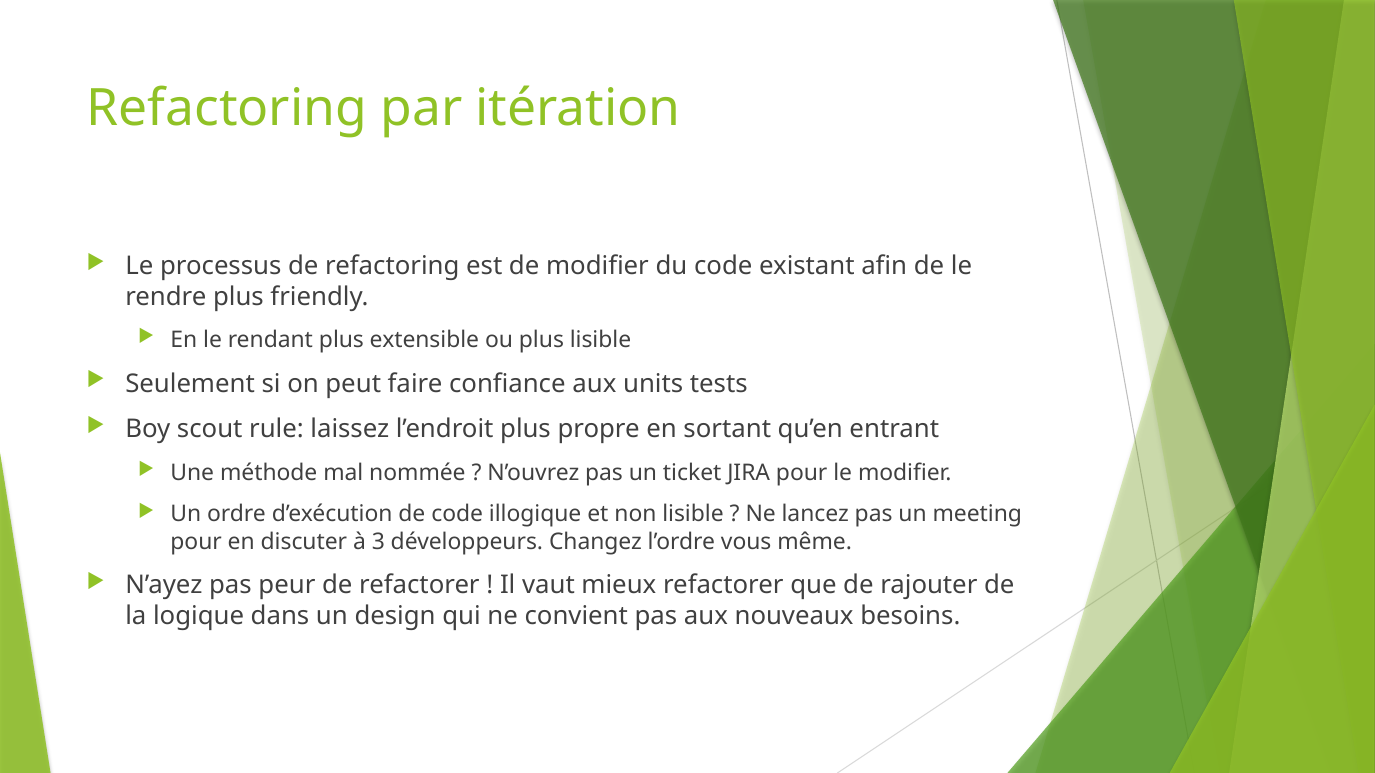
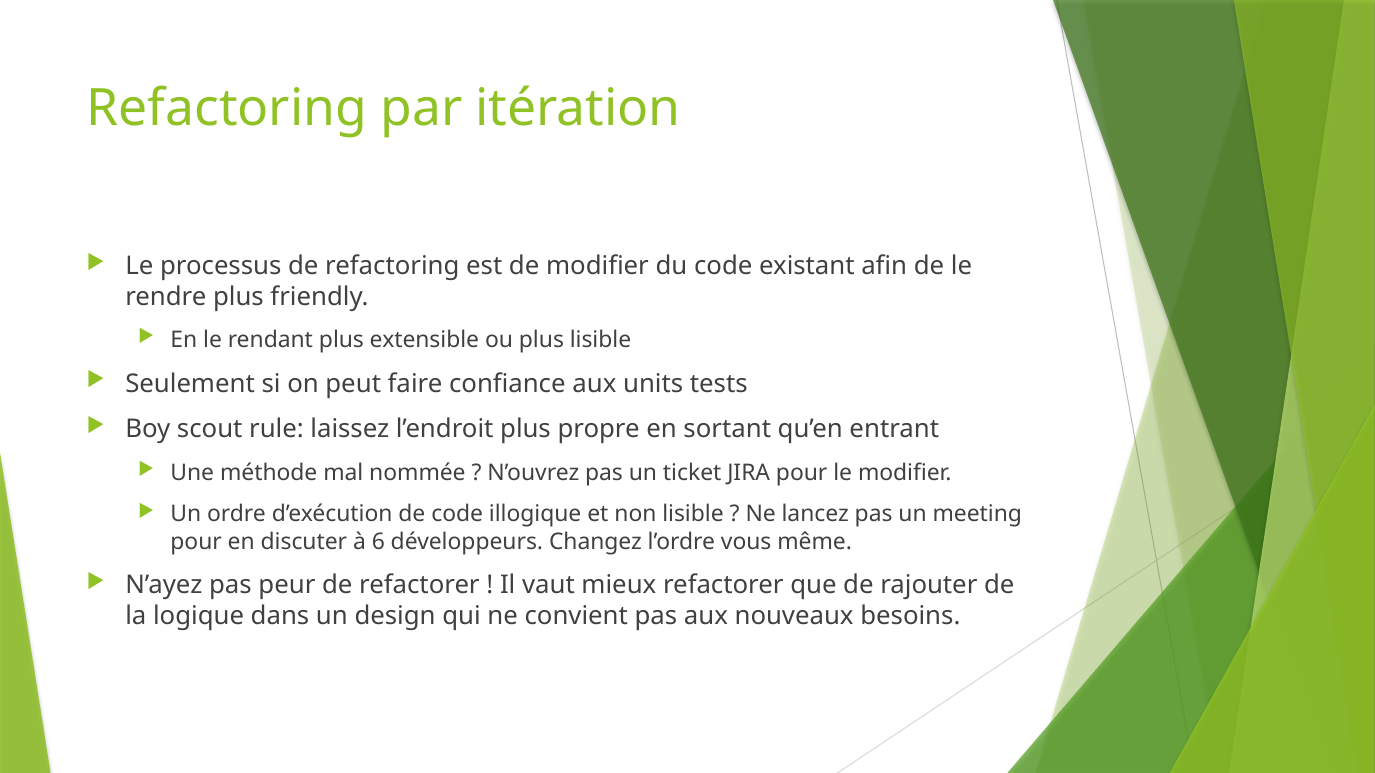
3: 3 -> 6
